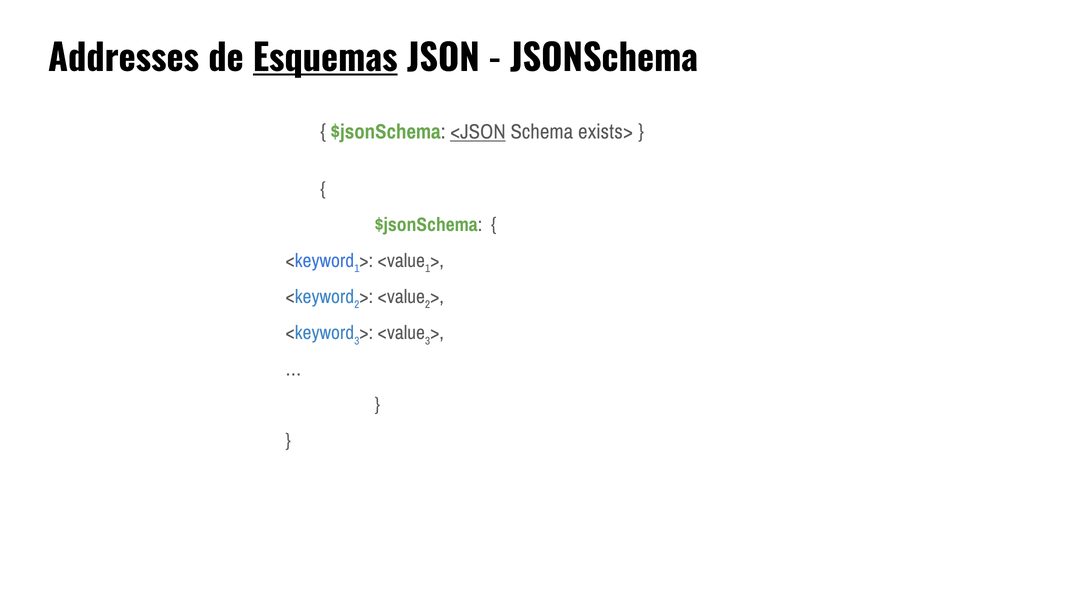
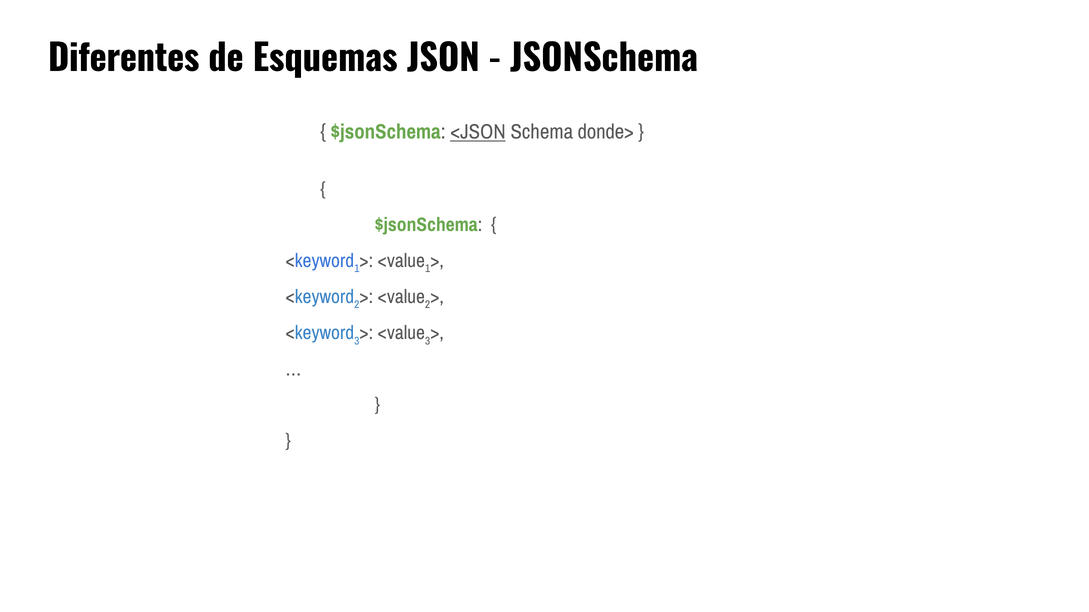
Addresses: Addresses -> Diferentes
Esquemas underline: present -> none
exists>: exists> -> donde>
